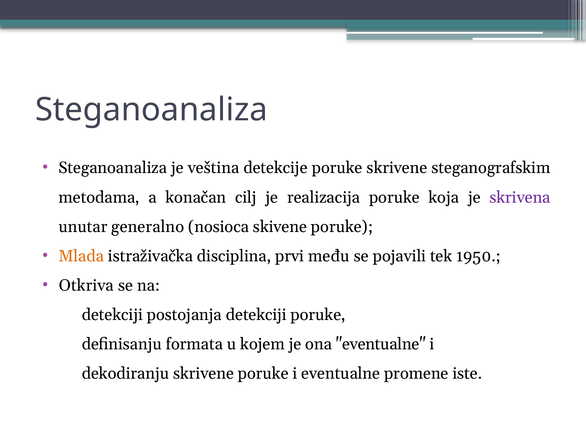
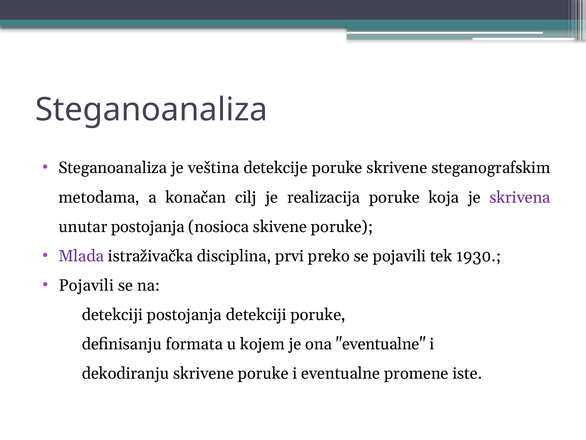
unutar generalno: generalno -> postojanja
Mlada colour: orange -> purple
među: među -> preko
1950: 1950 -> 1930
Otkriva at (86, 285): Otkriva -> Pojavili
